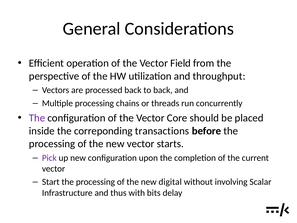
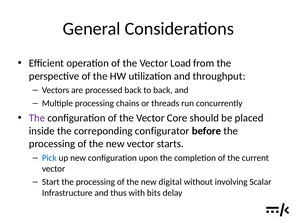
Field: Field -> Load
transactions: transactions -> configurator
Pick colour: purple -> blue
